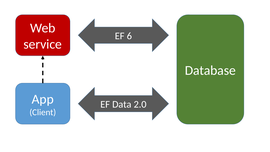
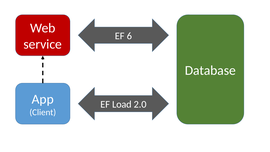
Data: Data -> Load
